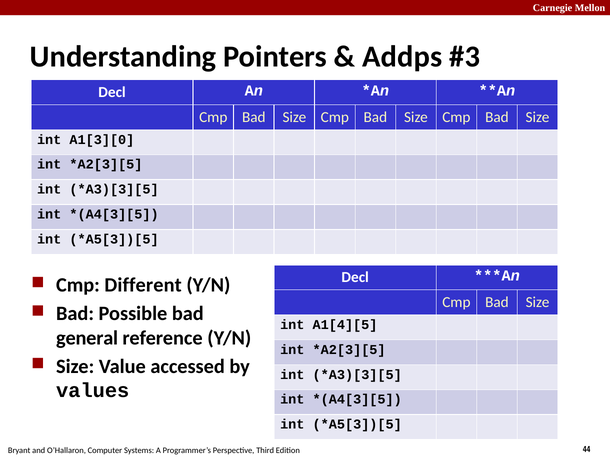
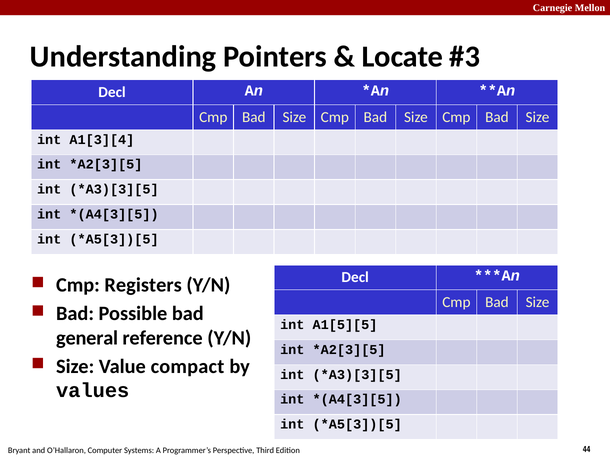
Addps: Addps -> Locate
A1[3][0: A1[3][0 -> A1[3][4
Different: Different -> Registers
A1[4][5: A1[4][5 -> A1[5][5
accessed: accessed -> compact
